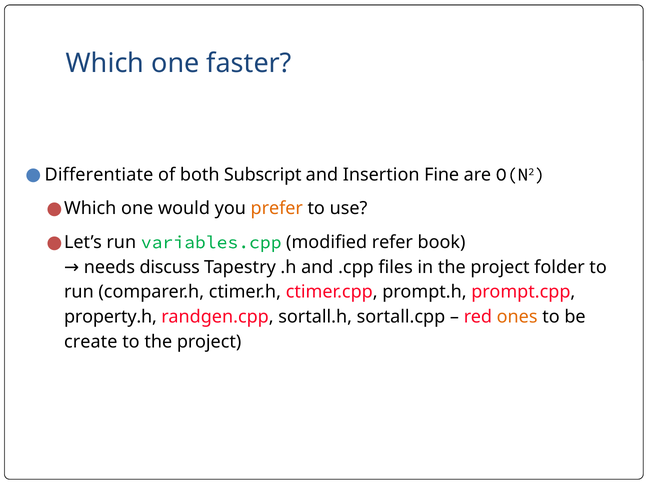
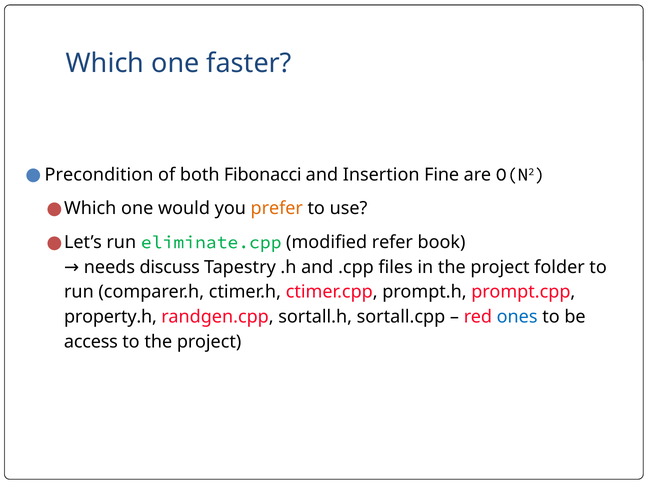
Differentiate: Differentiate -> Precondition
Subscript: Subscript -> Fibonacci
variables.cpp: variables.cpp -> eliminate.cpp
ones colour: orange -> blue
create: create -> access
